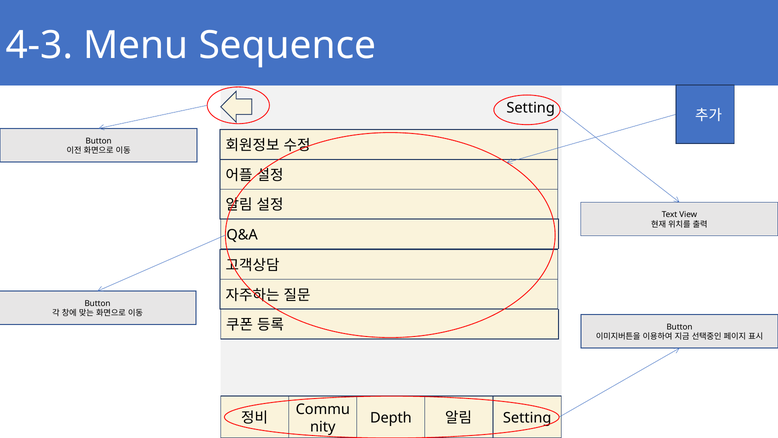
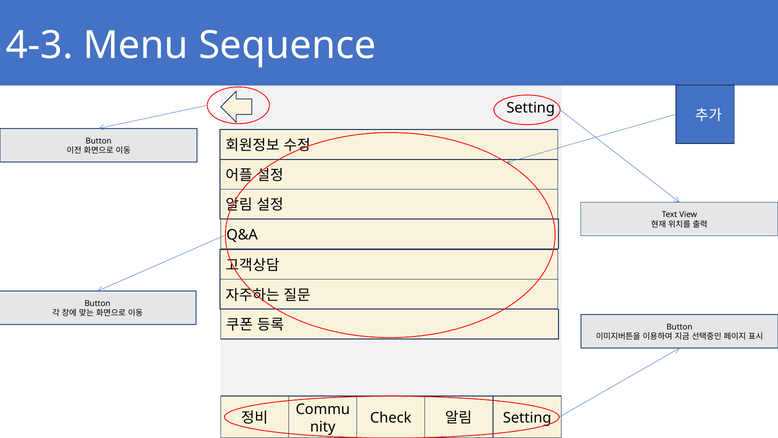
Depth: Depth -> Check
